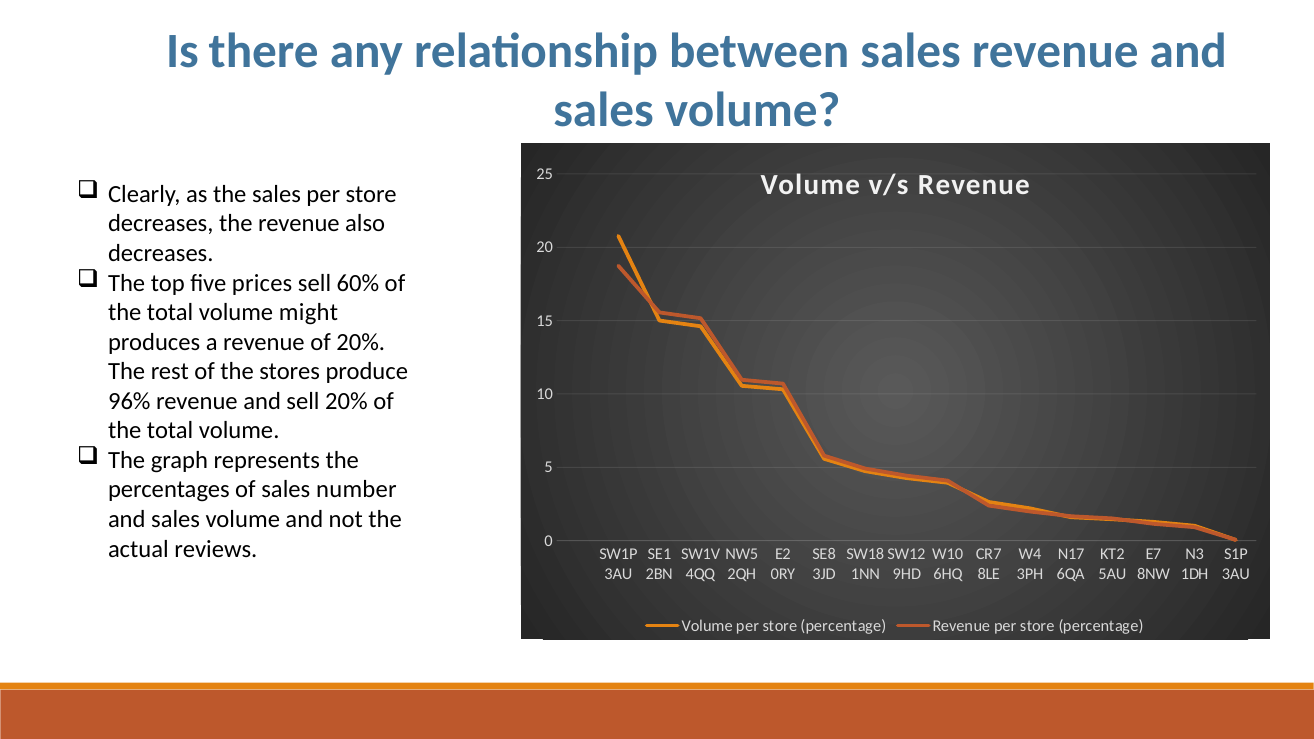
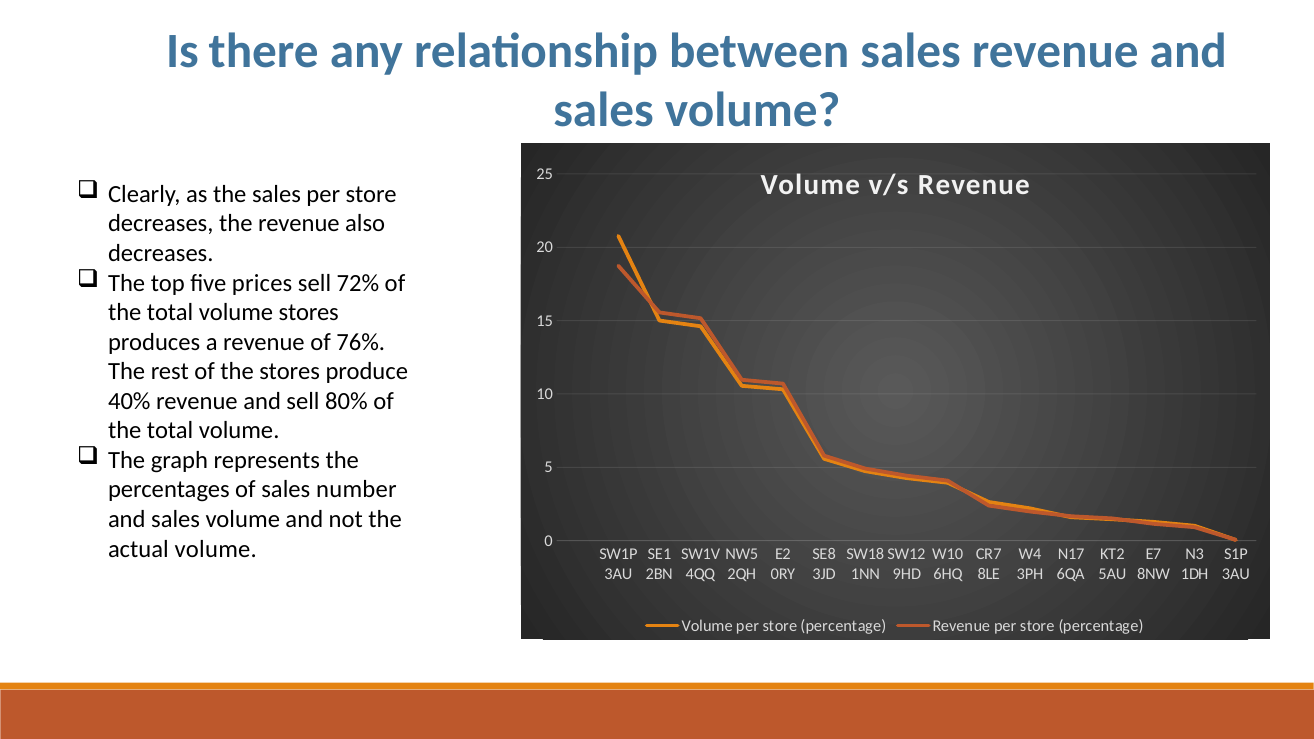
60%: 60% -> 72%
volume might: might -> stores
of 20%: 20% -> 76%
96%: 96% -> 40%
sell 20%: 20% -> 80%
actual reviews: reviews -> volume
